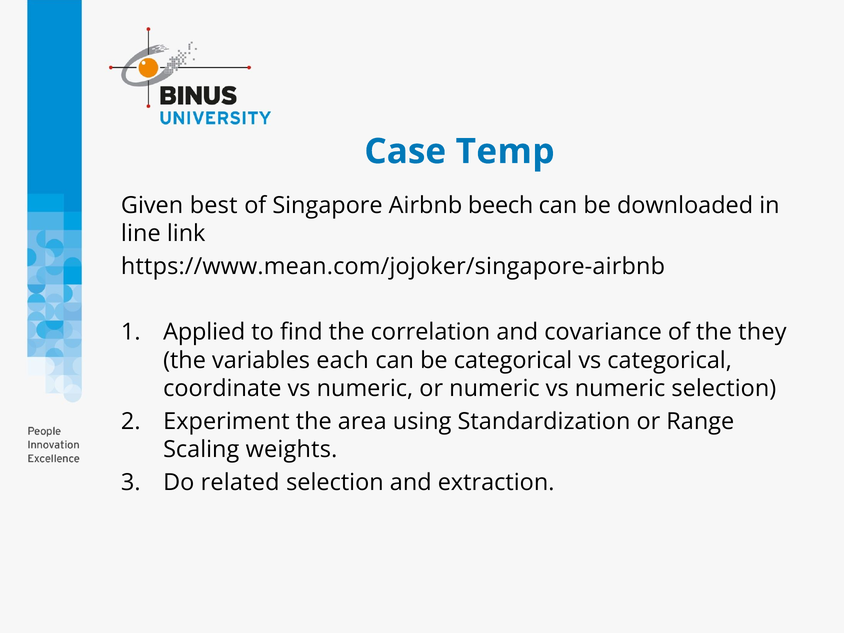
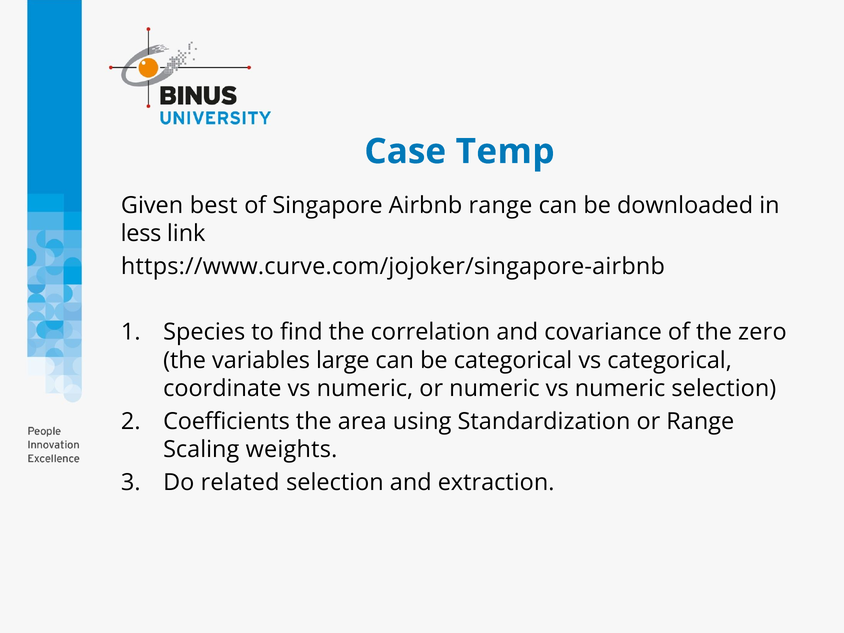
Airbnb beech: beech -> range
line: line -> less
https://www.mean.com/jojoker/singapore-airbnb: https://www.mean.com/jojoker/singapore-airbnb -> https://www.curve.com/jojoker/singapore-airbnb
Applied: Applied -> Species
they: they -> zero
each: each -> large
Experiment: Experiment -> Coefficients
